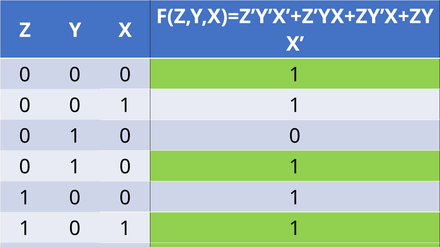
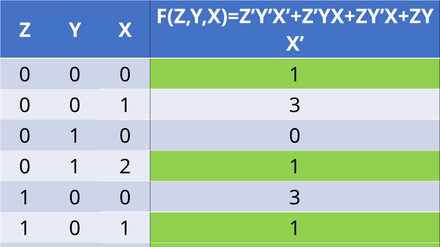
1 at (295, 106): 1 -> 3
0 at (125, 167): 0 -> 2
1 at (295, 198): 1 -> 3
